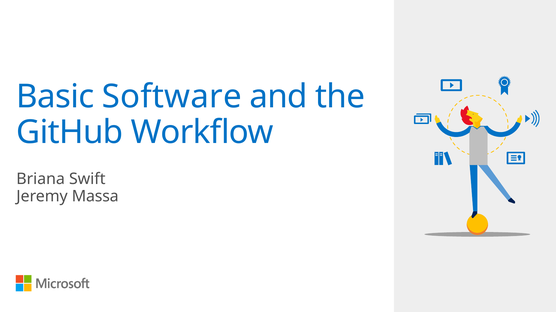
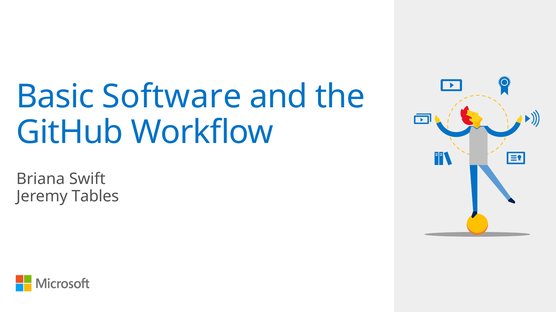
Massa: Massa -> Tables
